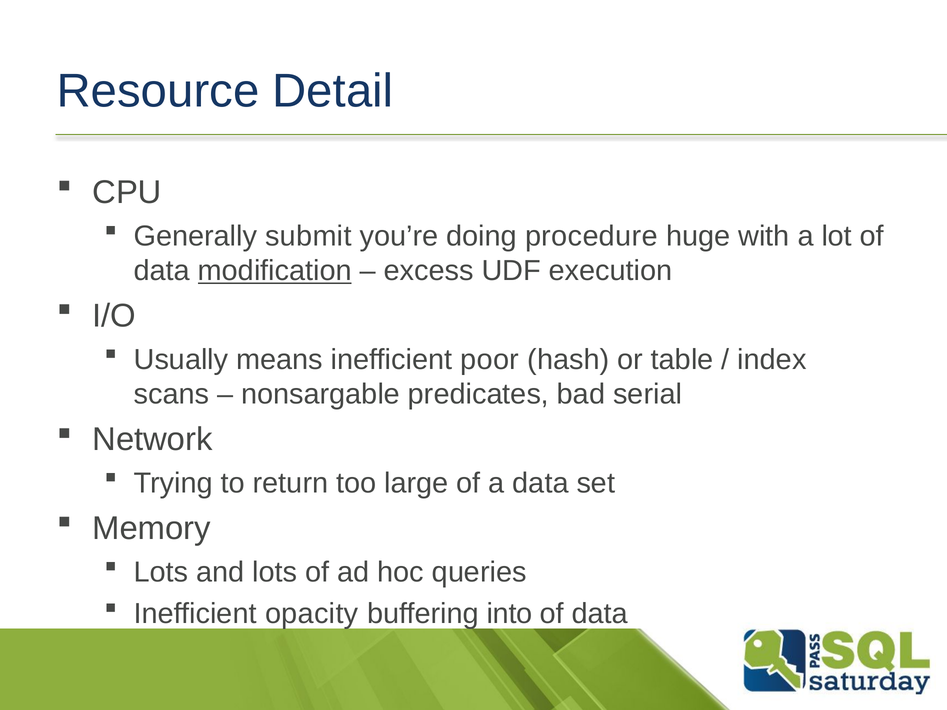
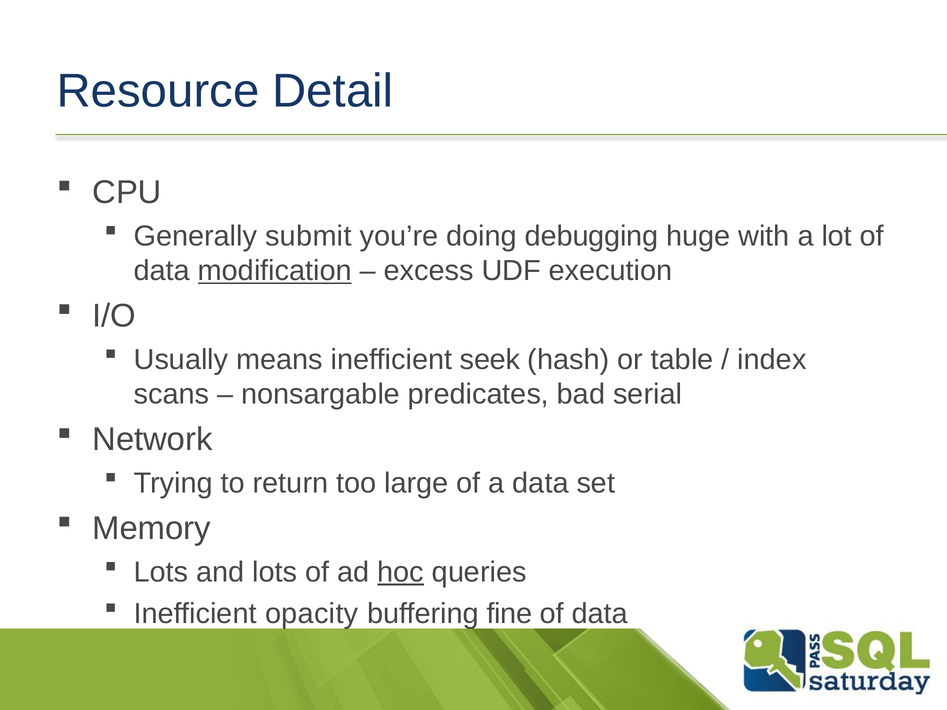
procedure: procedure -> debugging
poor: poor -> seek
hoc underline: none -> present
into: into -> fine
